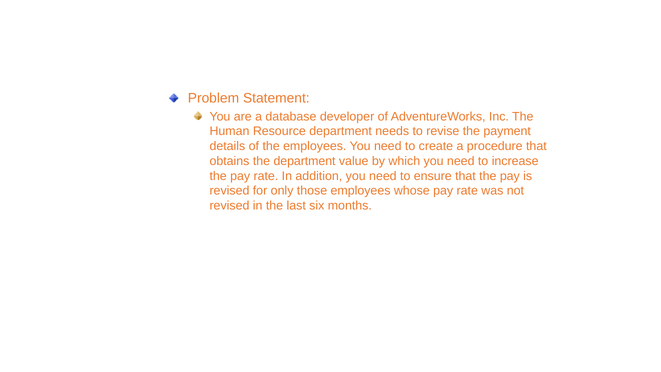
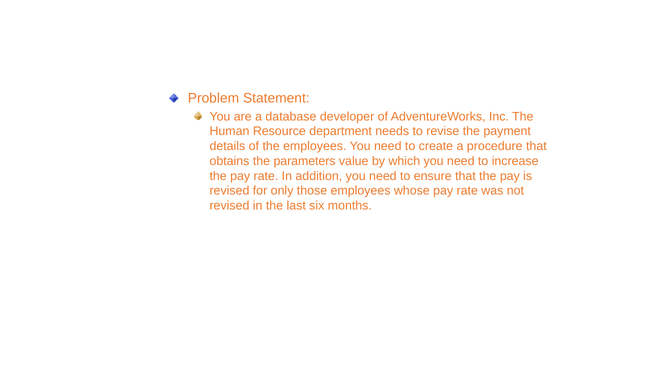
the department: department -> parameters
